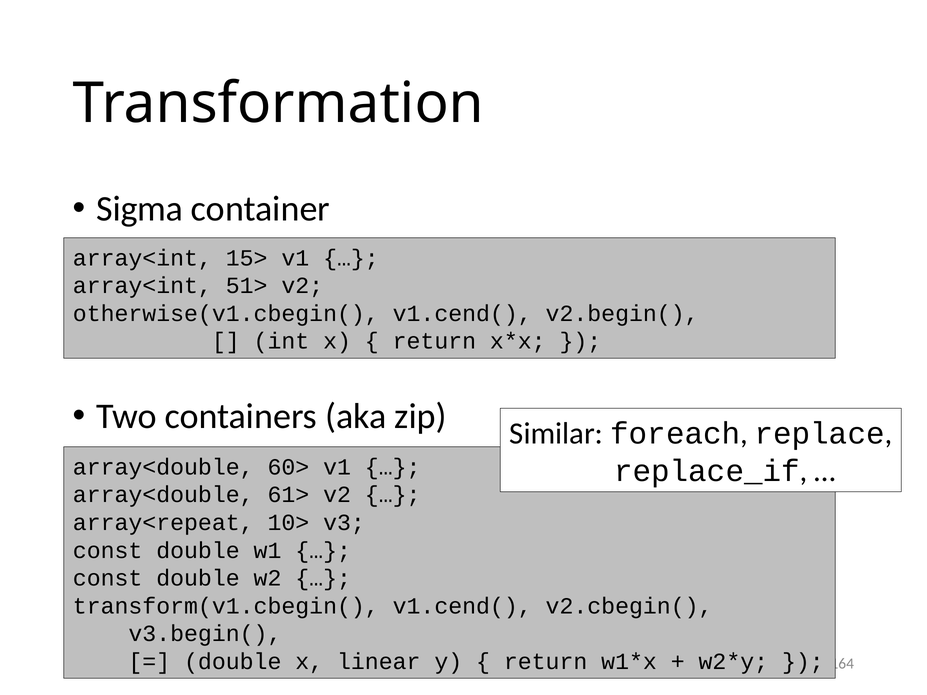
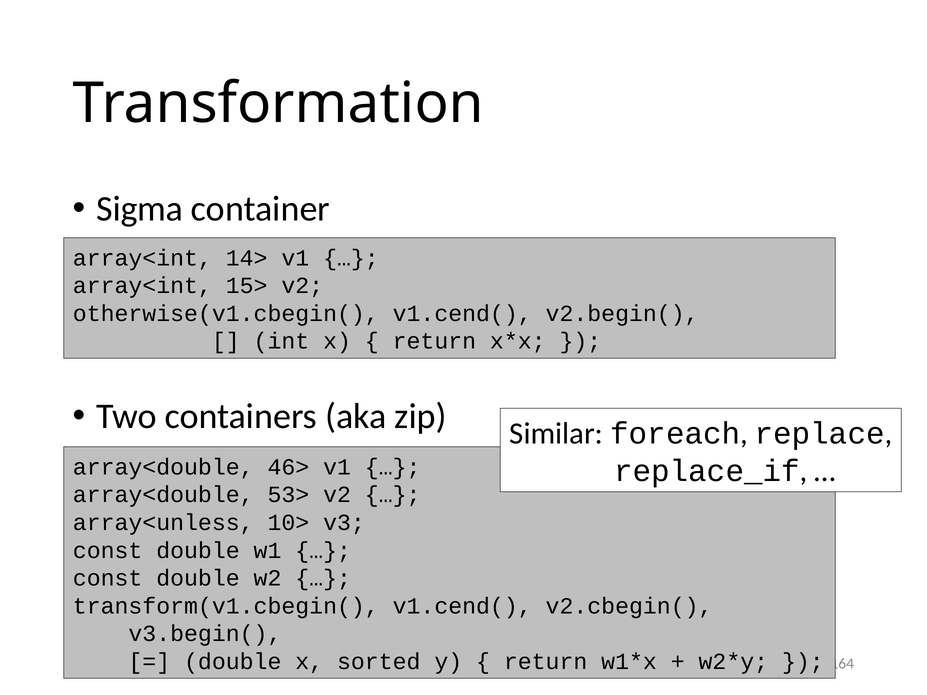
15>: 15> -> 14>
51>: 51> -> 15>
60>: 60> -> 46>
61>: 61> -> 53>
array<repeat: array<repeat -> array<unless
linear: linear -> sorted
